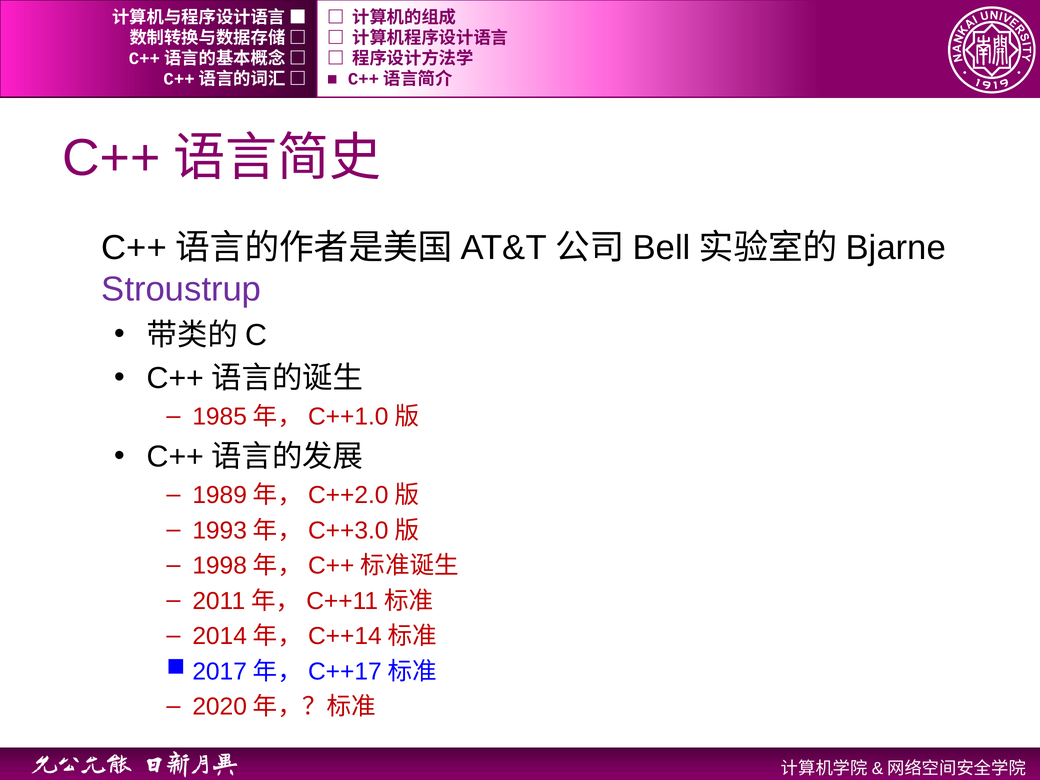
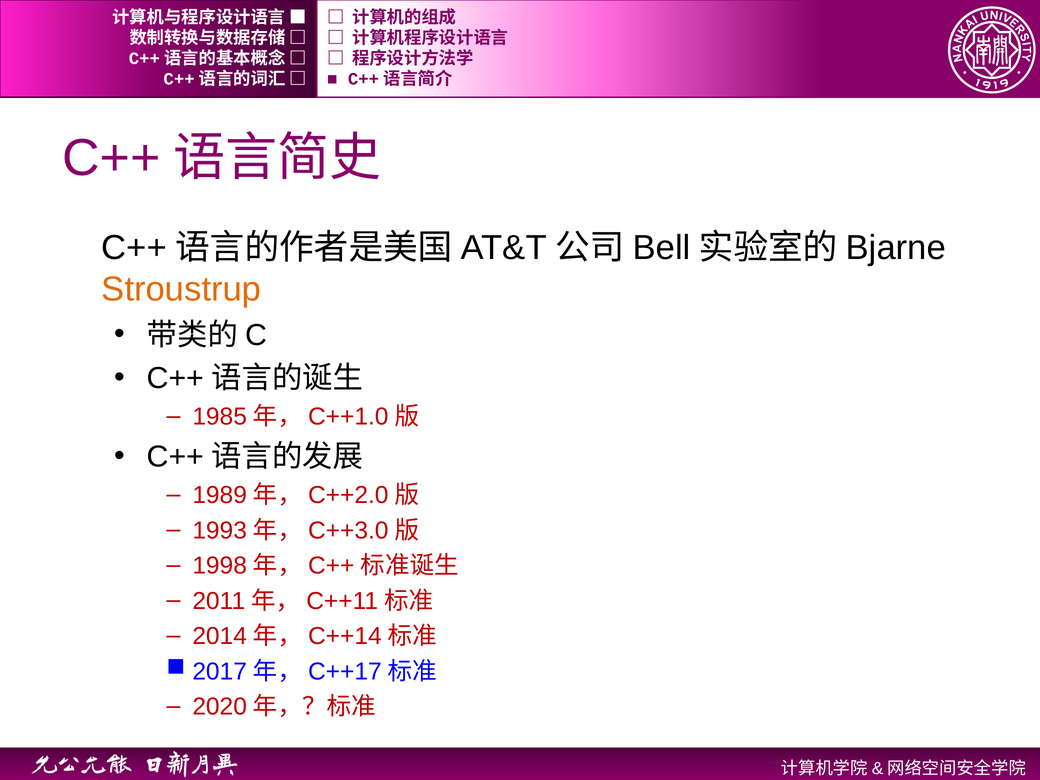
Stroustrup colour: purple -> orange
